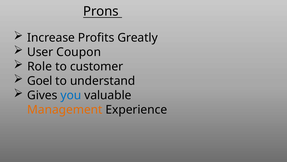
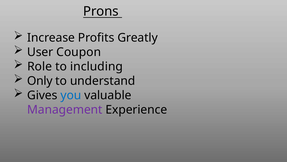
customer: customer -> including
Goel: Goel -> Only
Management colour: orange -> purple
